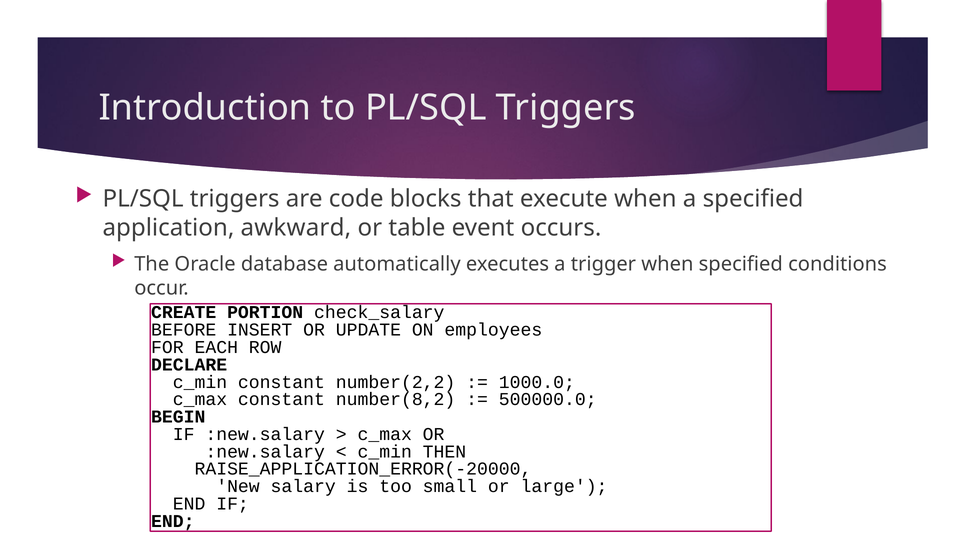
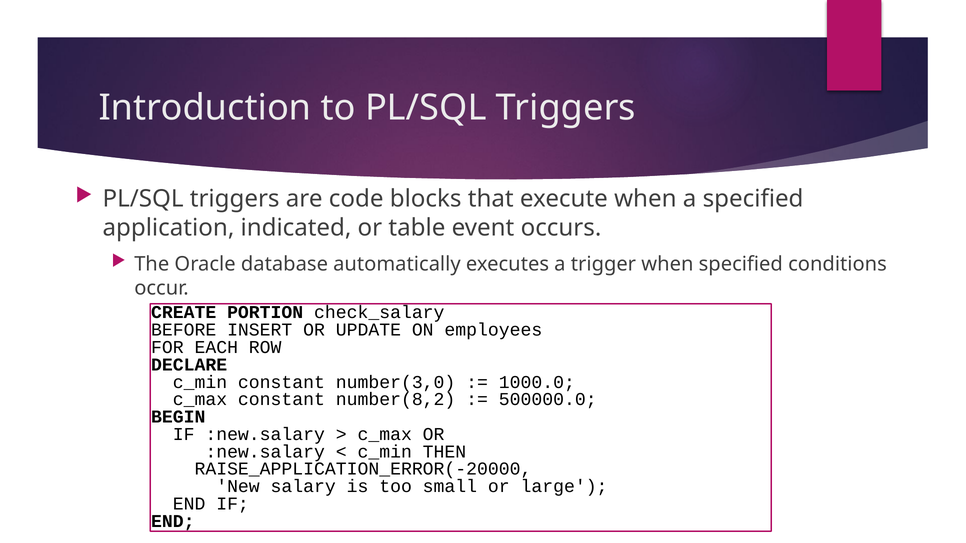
awkward: awkward -> indicated
number(2,2: number(2,2 -> number(3,0
